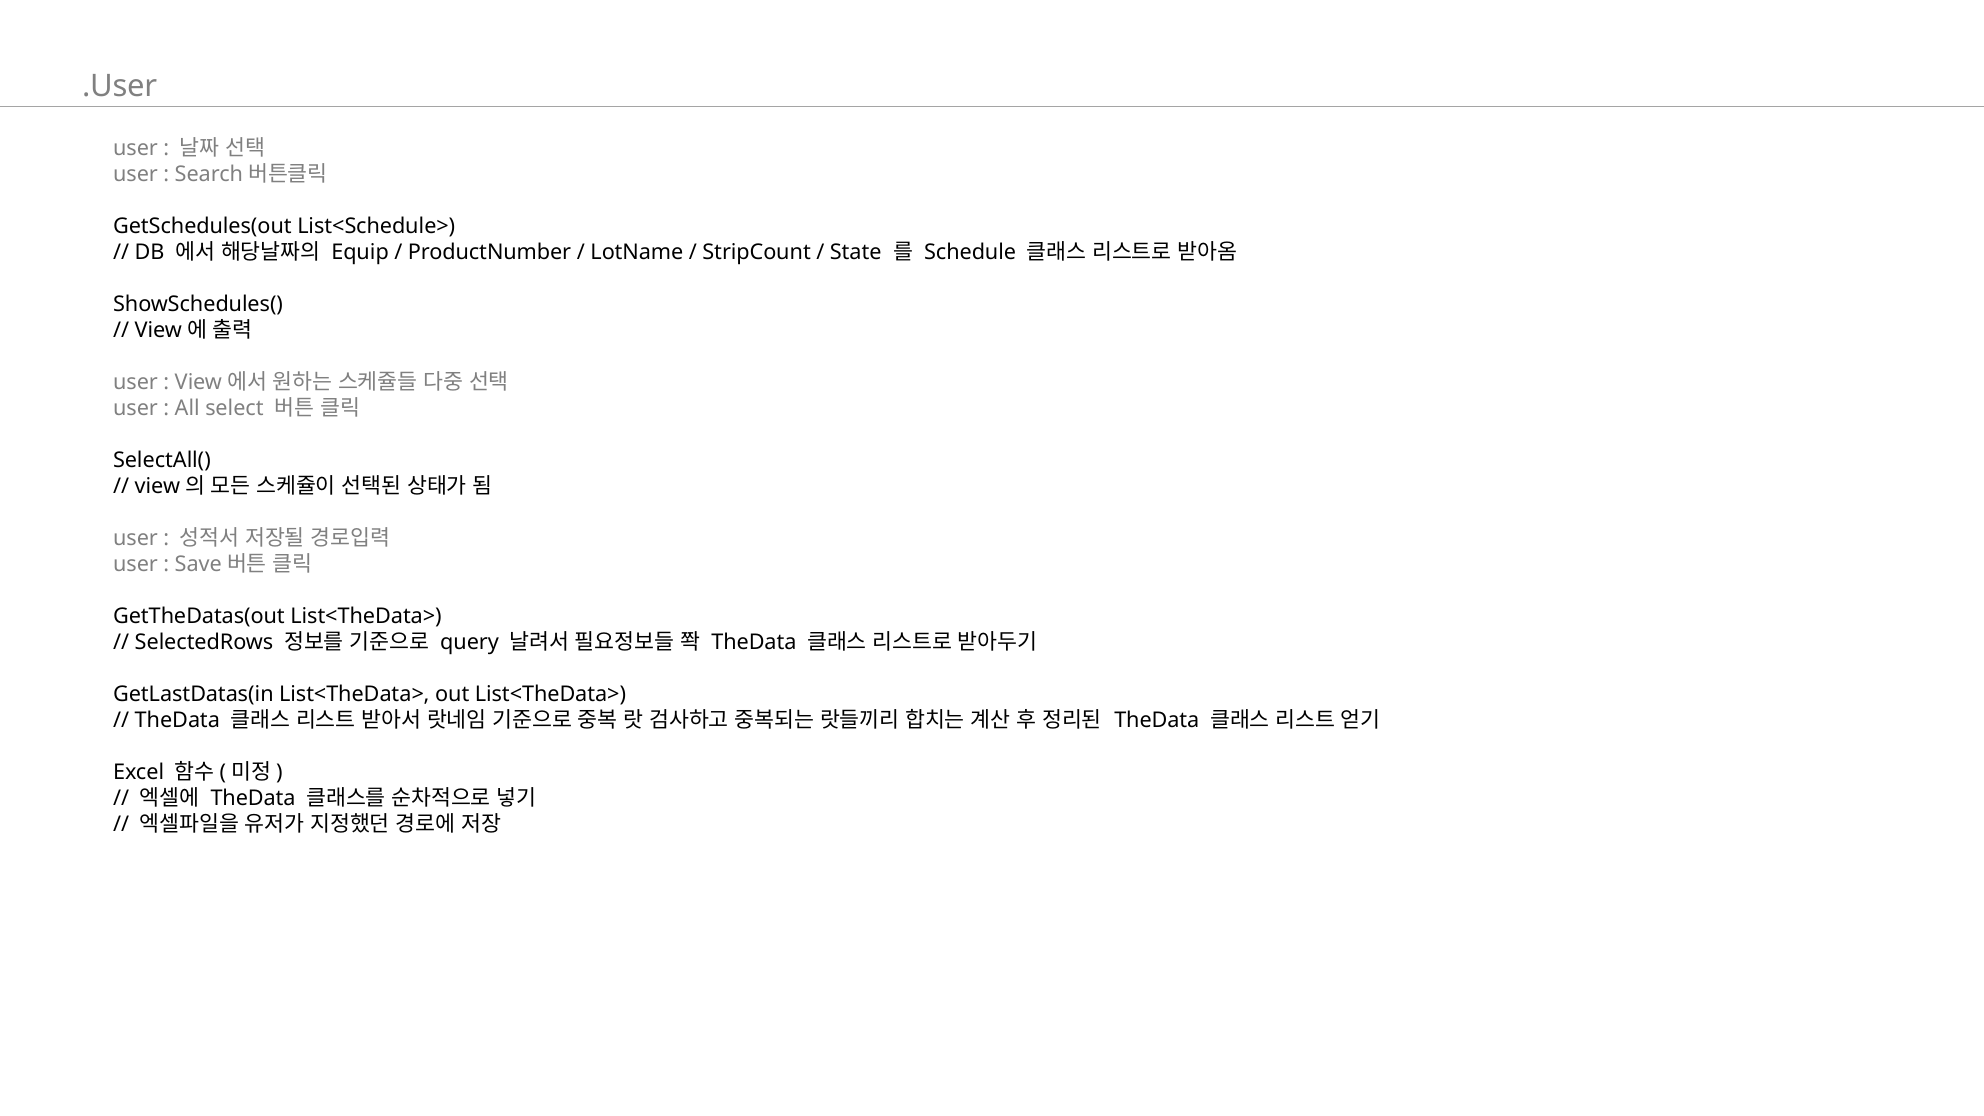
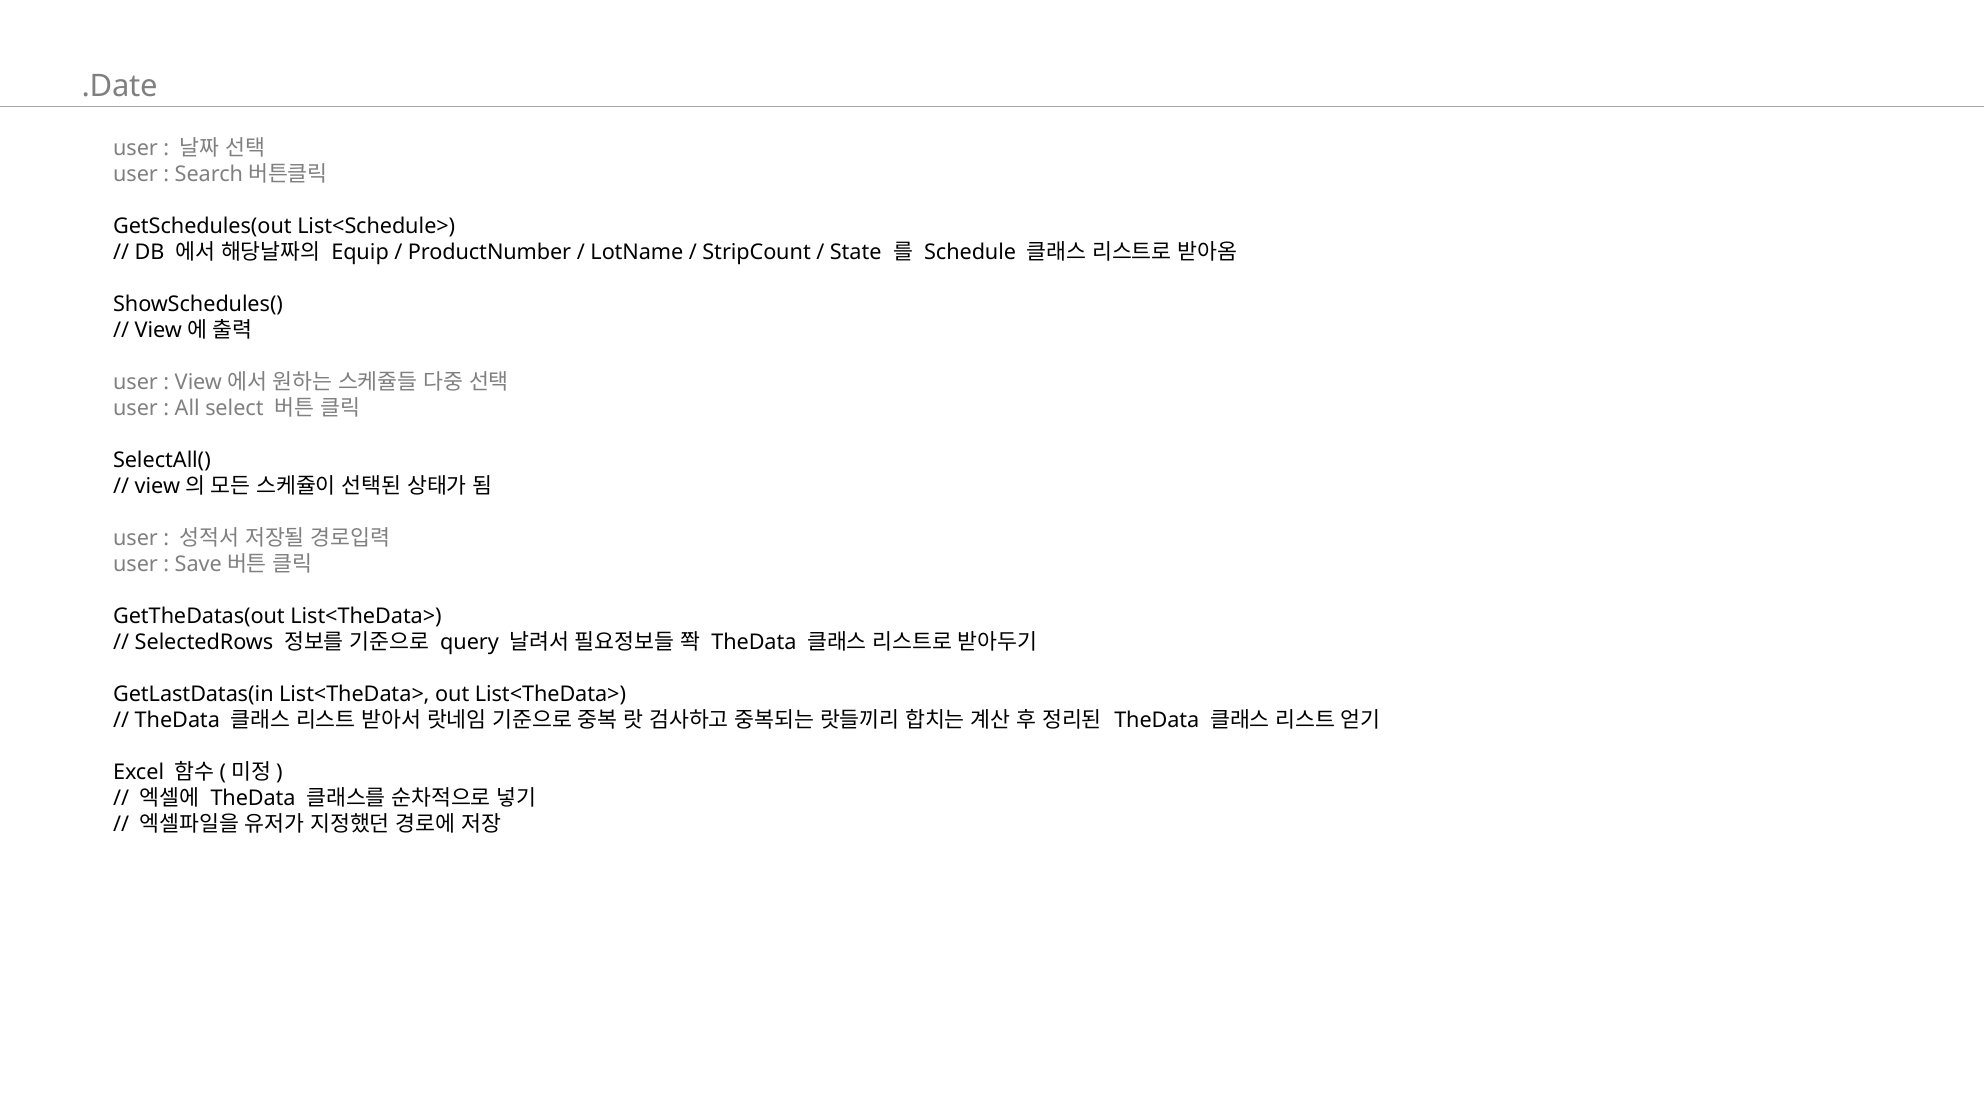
.User: .User -> .Date
